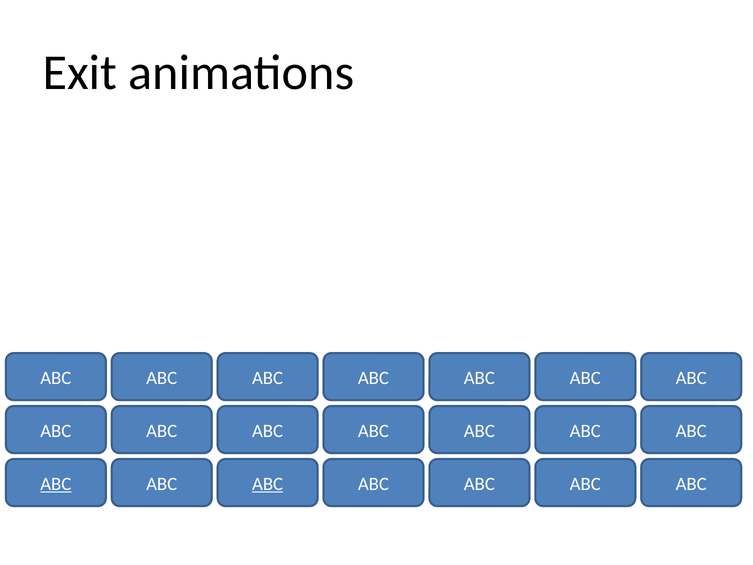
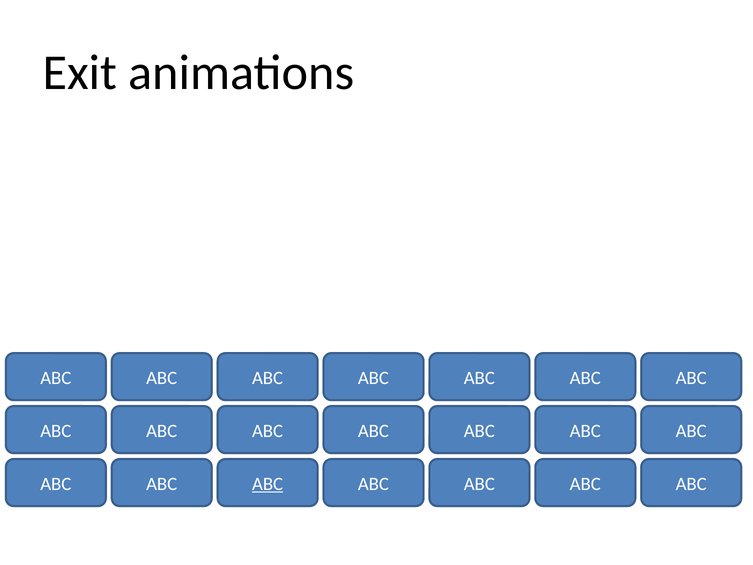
ABC at (56, 484) underline: present -> none
